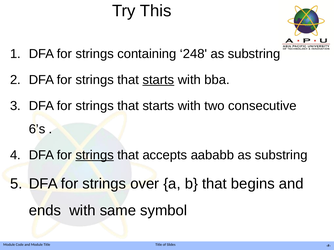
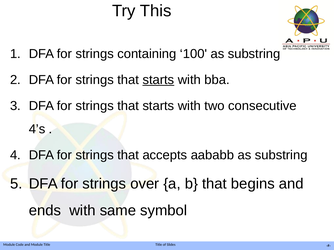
248: 248 -> 100
6’s: 6’s -> 4’s
strings at (95, 155) underline: present -> none
